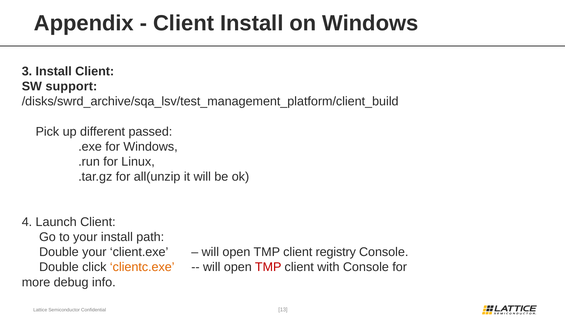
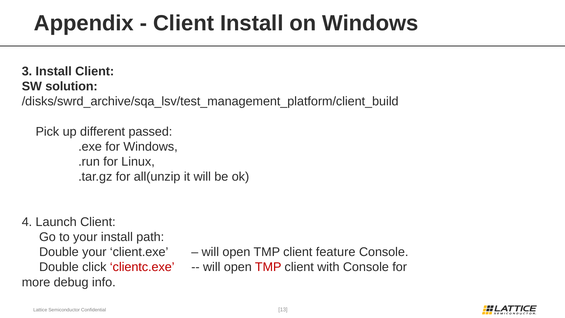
support: support -> solution
registry: registry -> feature
clientc.exe colour: orange -> red
